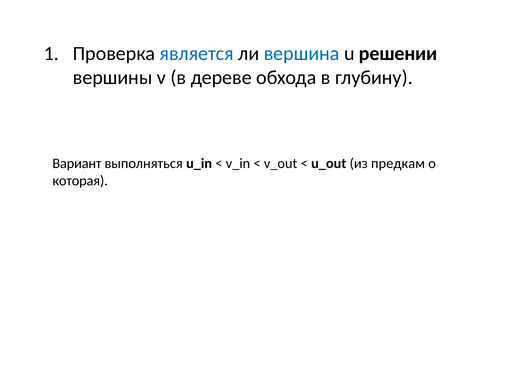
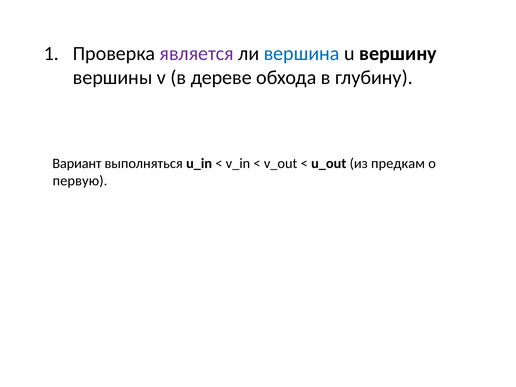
является colour: blue -> purple
решении: решении -> вершину
которая: которая -> первую
